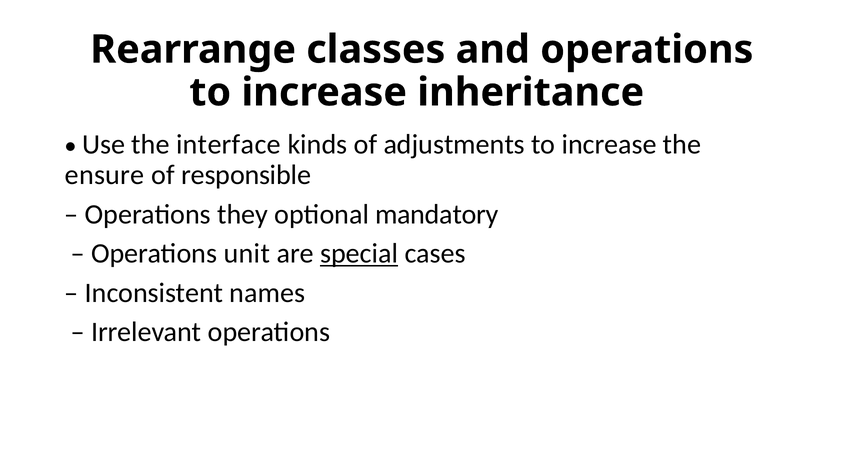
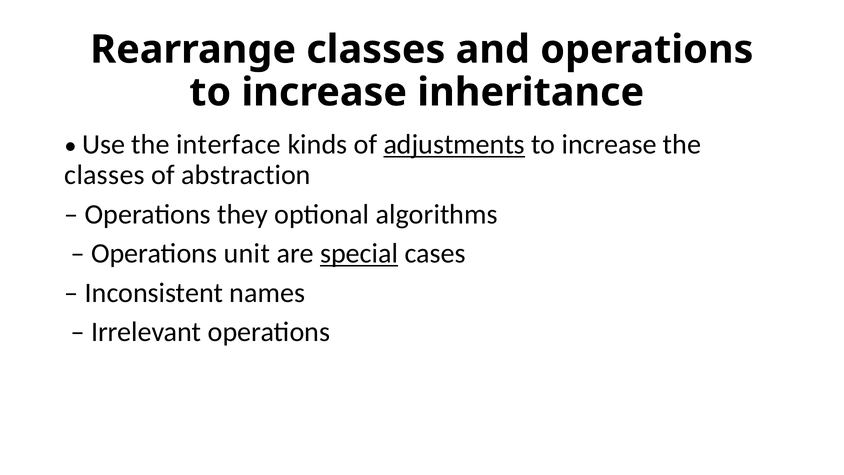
adjustments underline: none -> present
ensure at (105, 175): ensure -> classes
responsible: responsible -> abstraction
mandatory: mandatory -> algorithms
